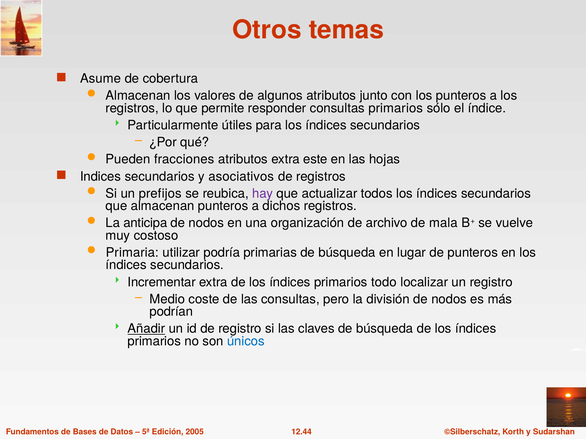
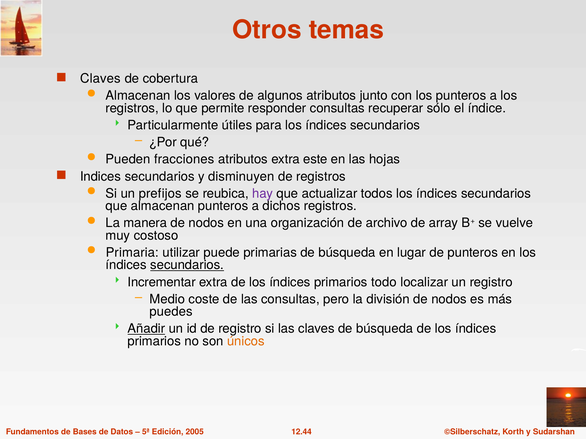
Asume at (100, 79): Asume -> Claves
consultas primarios: primarios -> recuperar
asociativos: asociativos -> disminuyen
anticipa: anticipa -> manera
mala: mala -> array
podría: podría -> puede
secundarios at (187, 265) underline: none -> present
podrían: podrían -> puedes
únicos colour: blue -> orange
